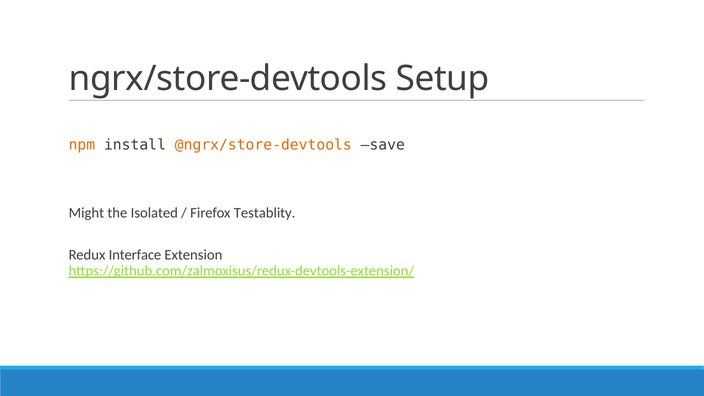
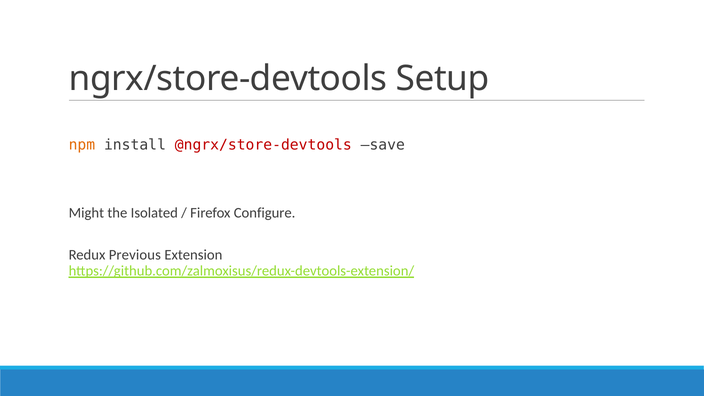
@ngrx/store-devtools colour: orange -> red
Testablity: Testablity -> Configure
Interface: Interface -> Previous
